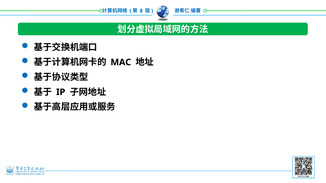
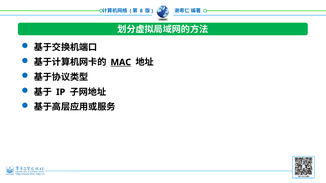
MAC underline: none -> present
